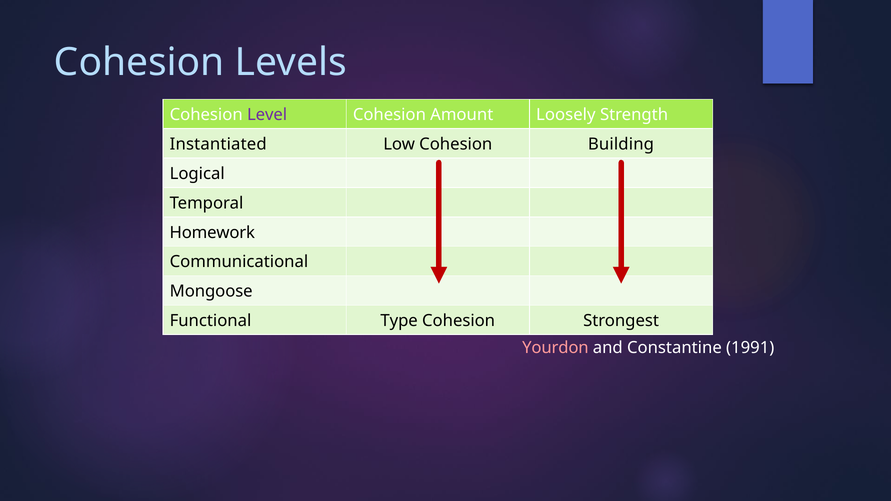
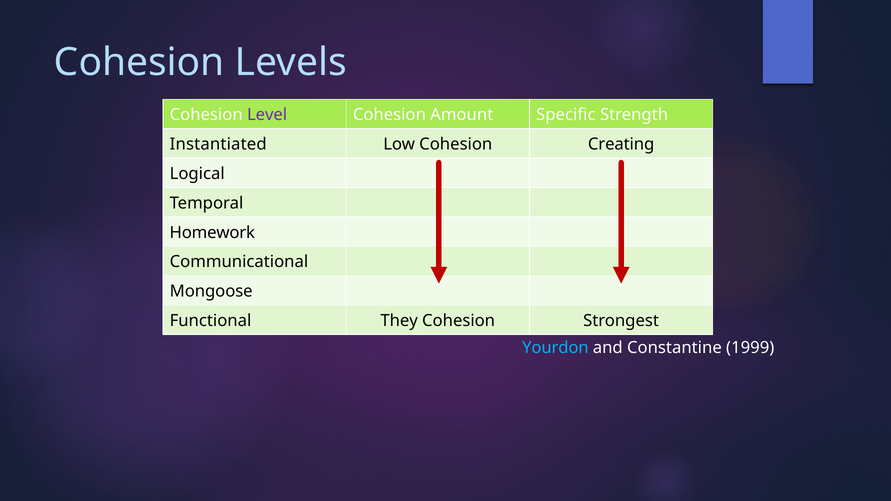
Loosely: Loosely -> Specific
Building: Building -> Creating
Type: Type -> They
Yourdon colour: pink -> light blue
1991: 1991 -> 1999
